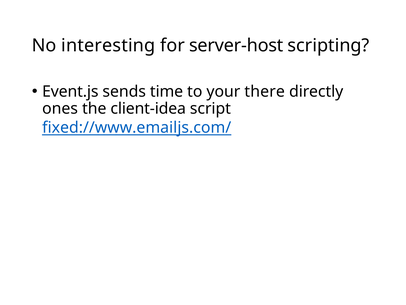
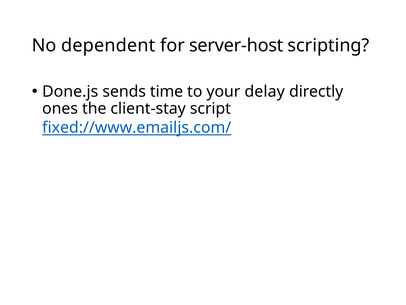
interesting: interesting -> dependent
Event.js: Event.js -> Done.js
there: there -> delay
client-idea: client-idea -> client-stay
